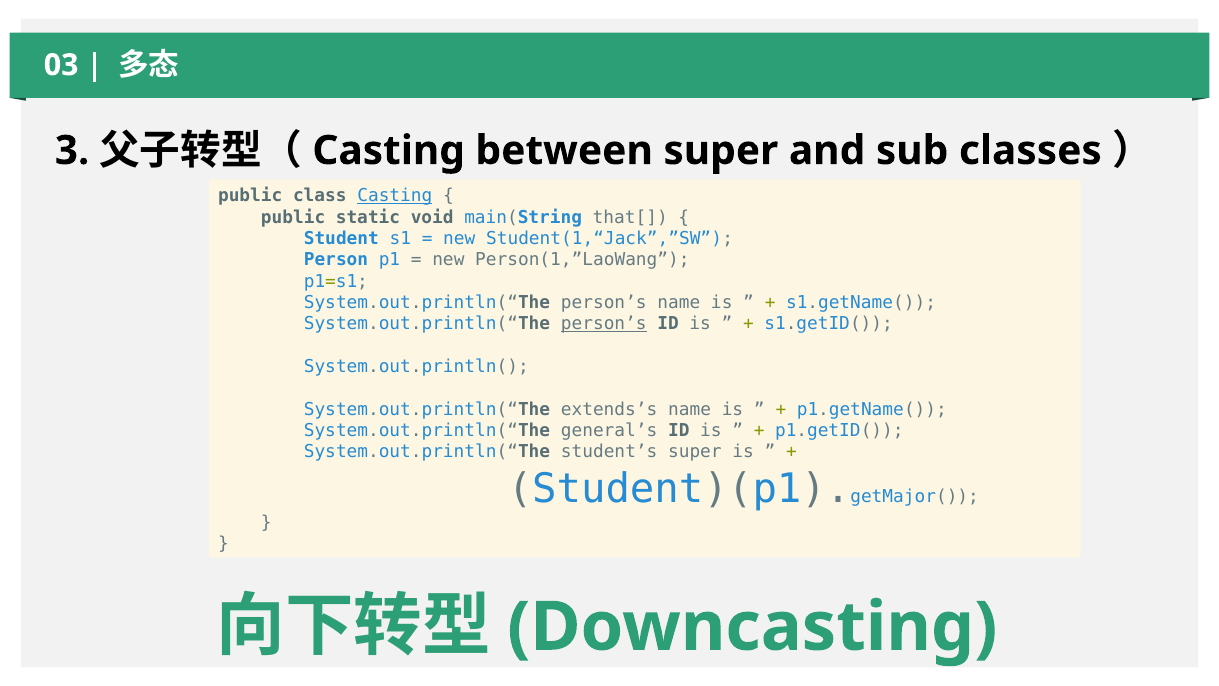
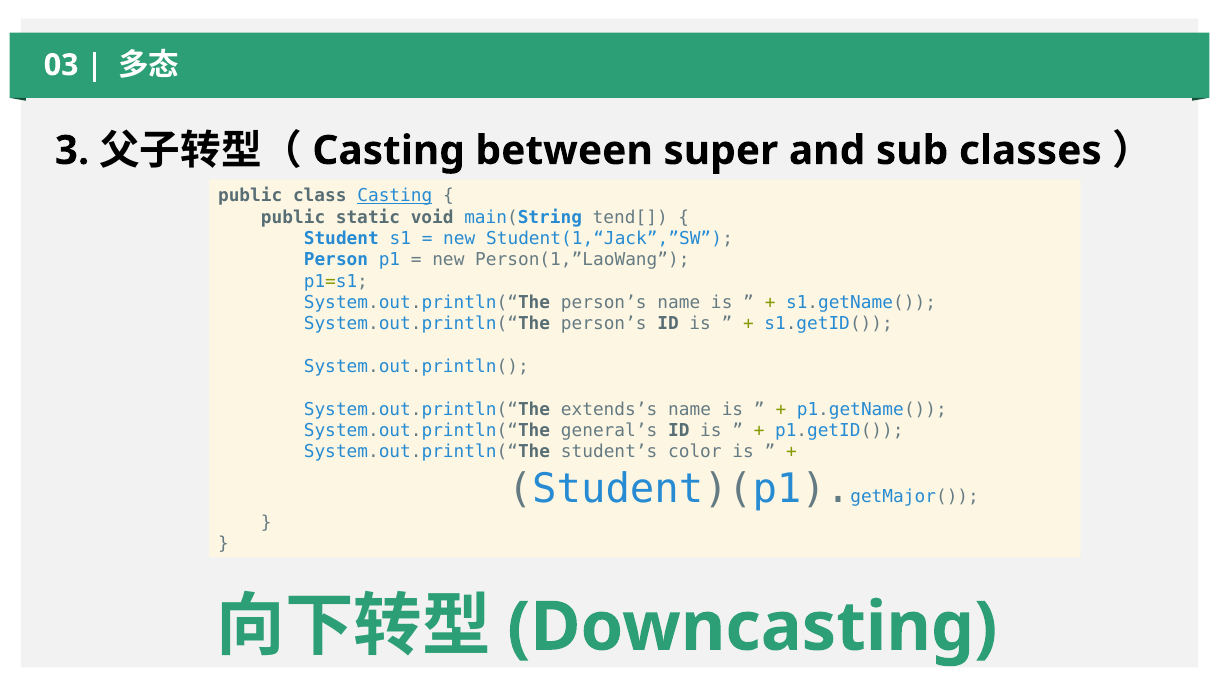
that[: that[ -> tend[
person’s at (604, 324) underline: present -> none
student’s super: super -> color
